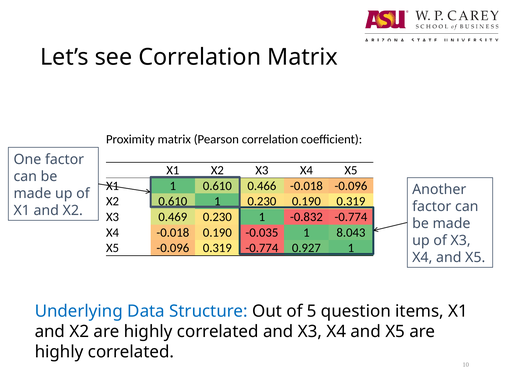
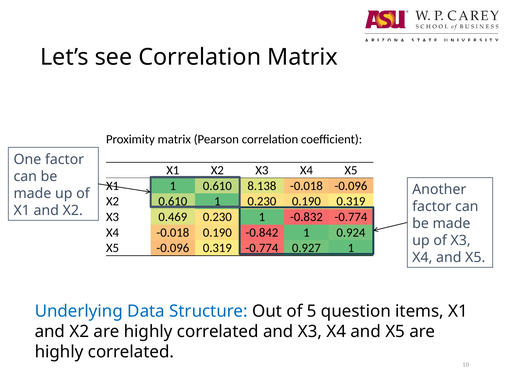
0.466: 0.466 -> 8.138
-0.035: -0.035 -> -0.842
8.043: 8.043 -> 0.924
